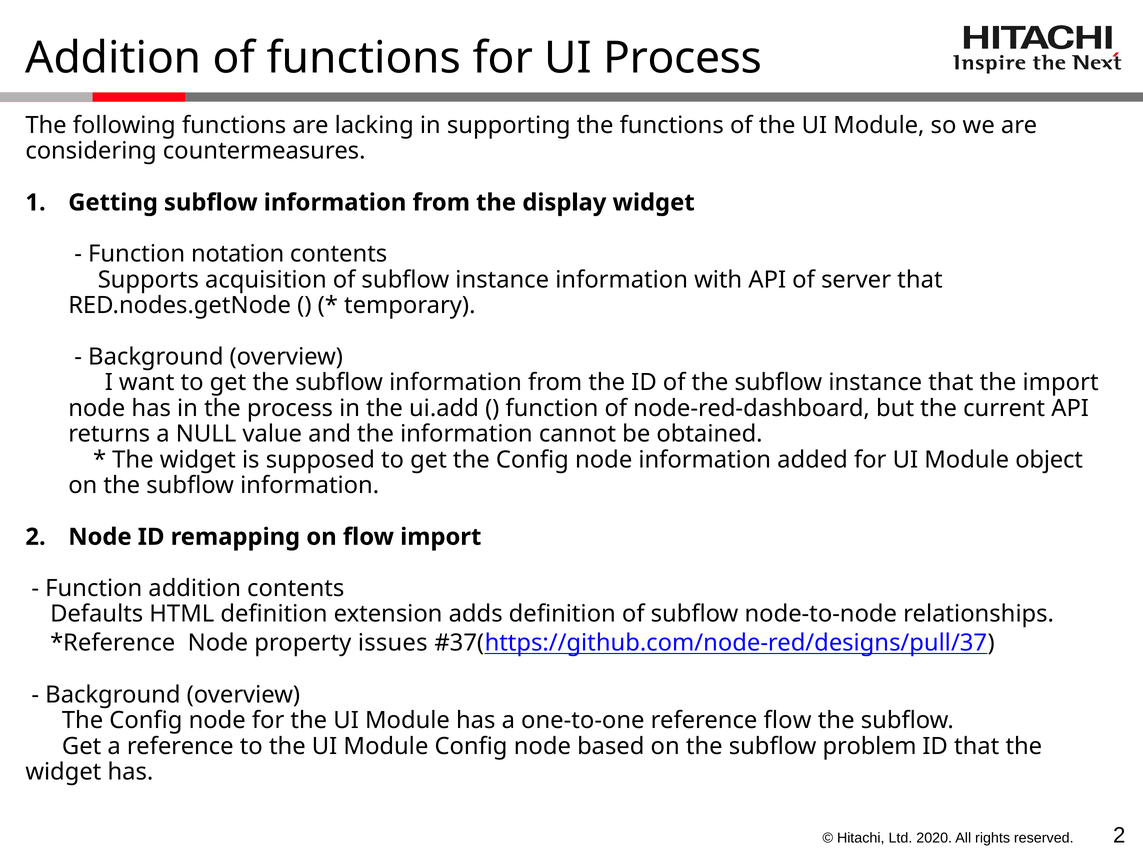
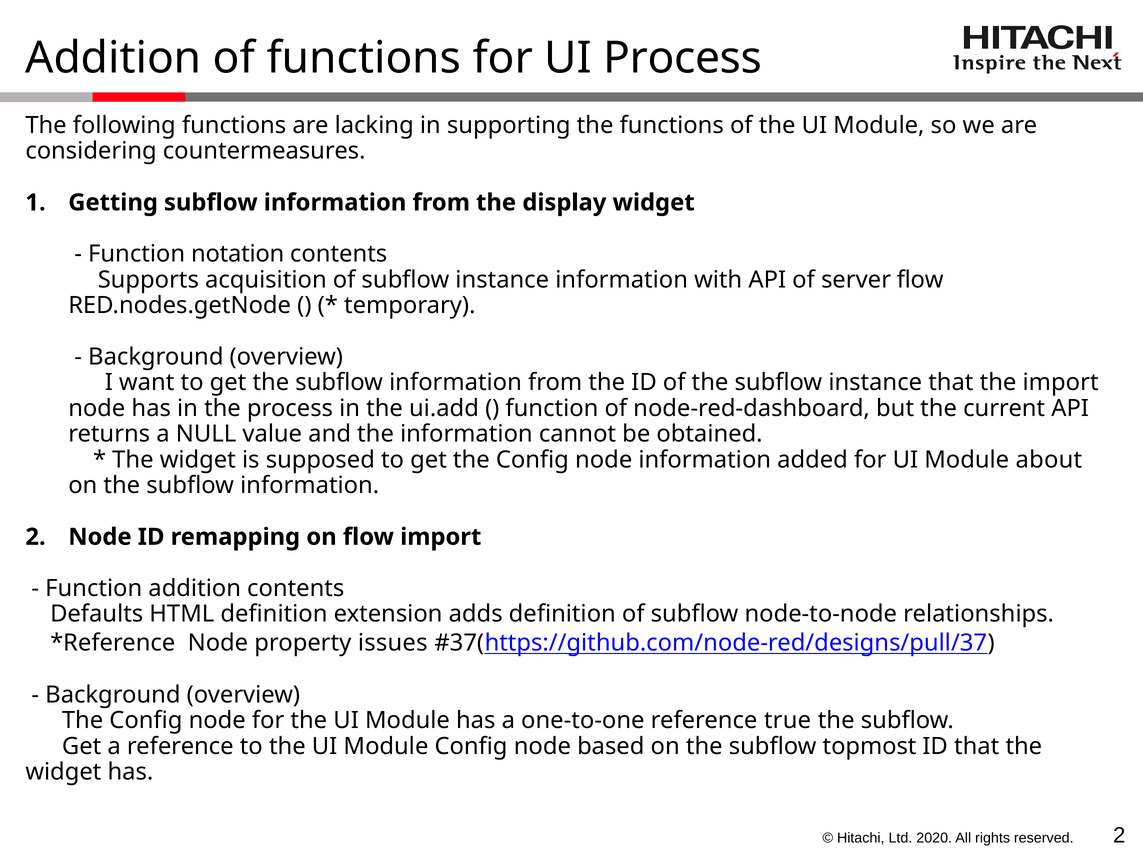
server that: that -> flow
object: object -> about
reference flow: flow -> true
problem: problem -> topmost
